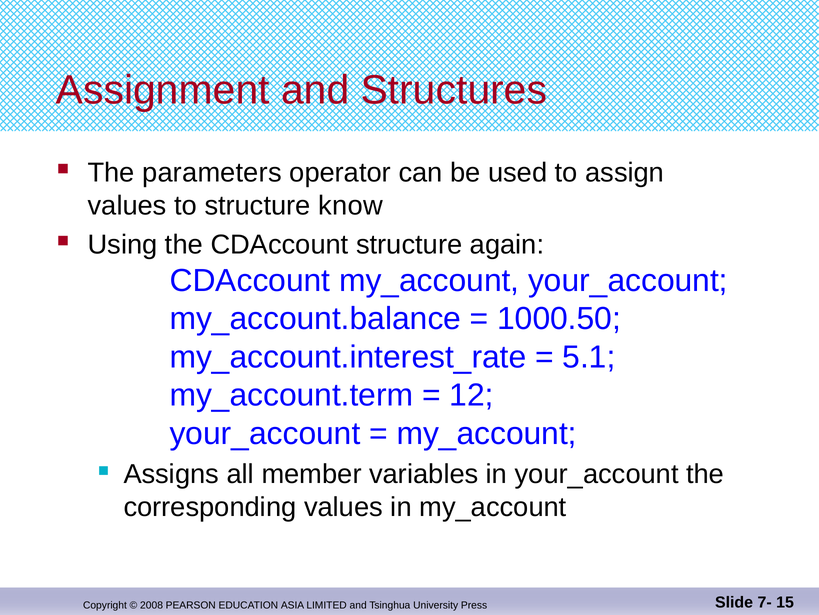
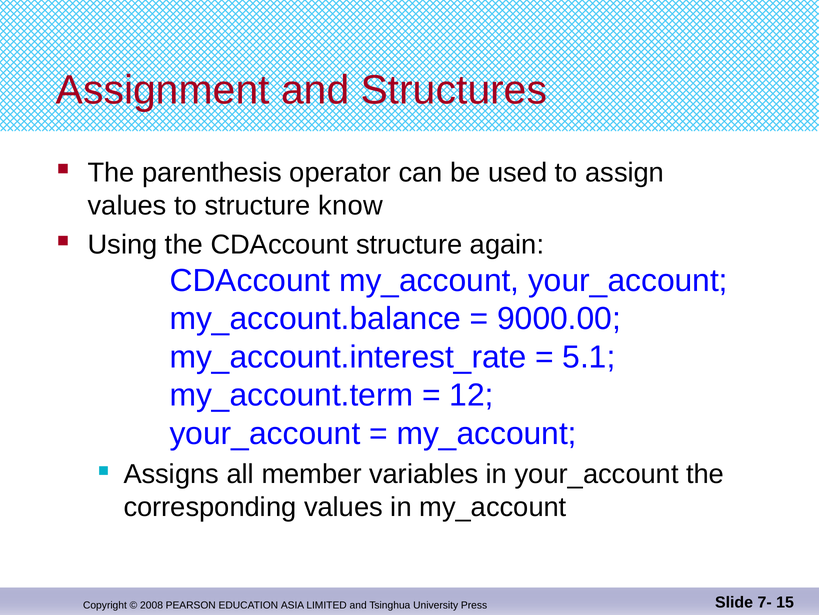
parameters: parameters -> parenthesis
1000.50: 1000.50 -> 9000.00
